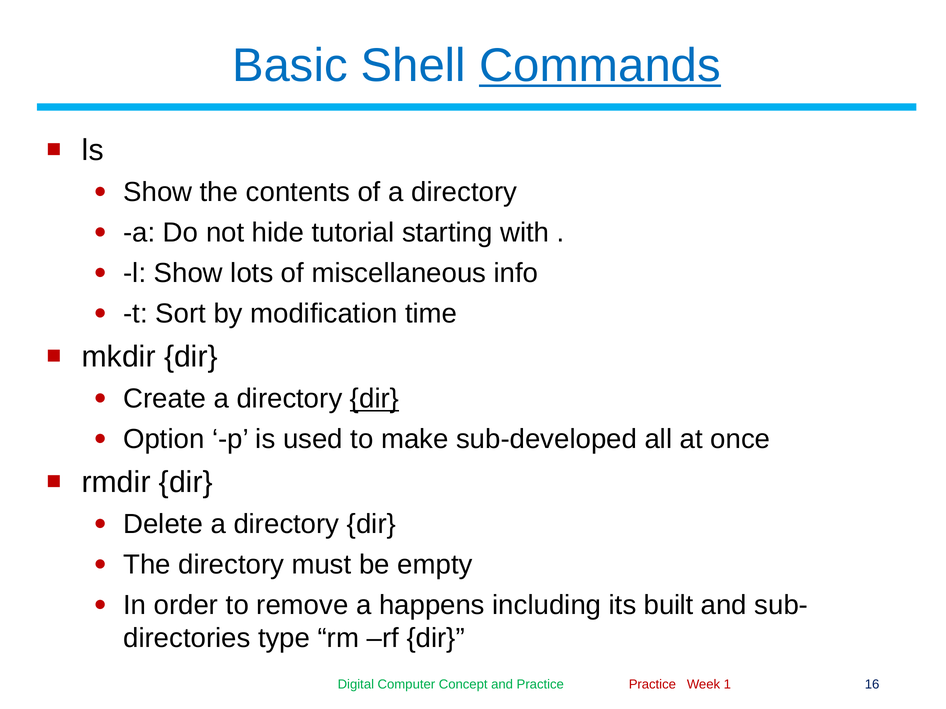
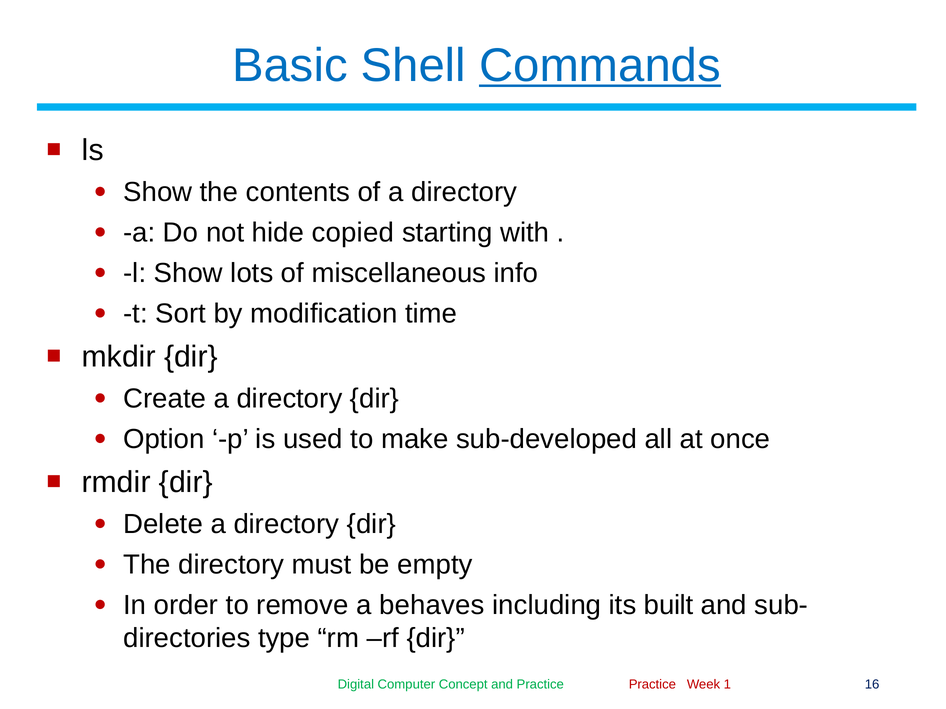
tutorial: tutorial -> copied
dir at (375, 399) underline: present -> none
happens: happens -> behaves
